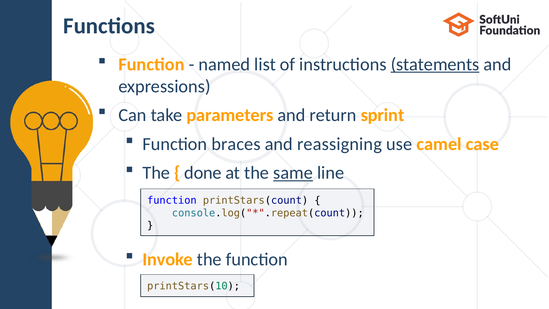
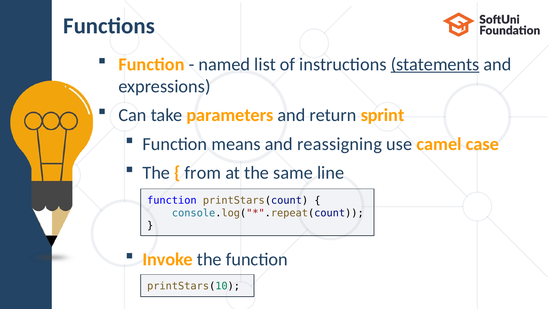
braces: braces -> means
done: done -> from
same underline: present -> none
